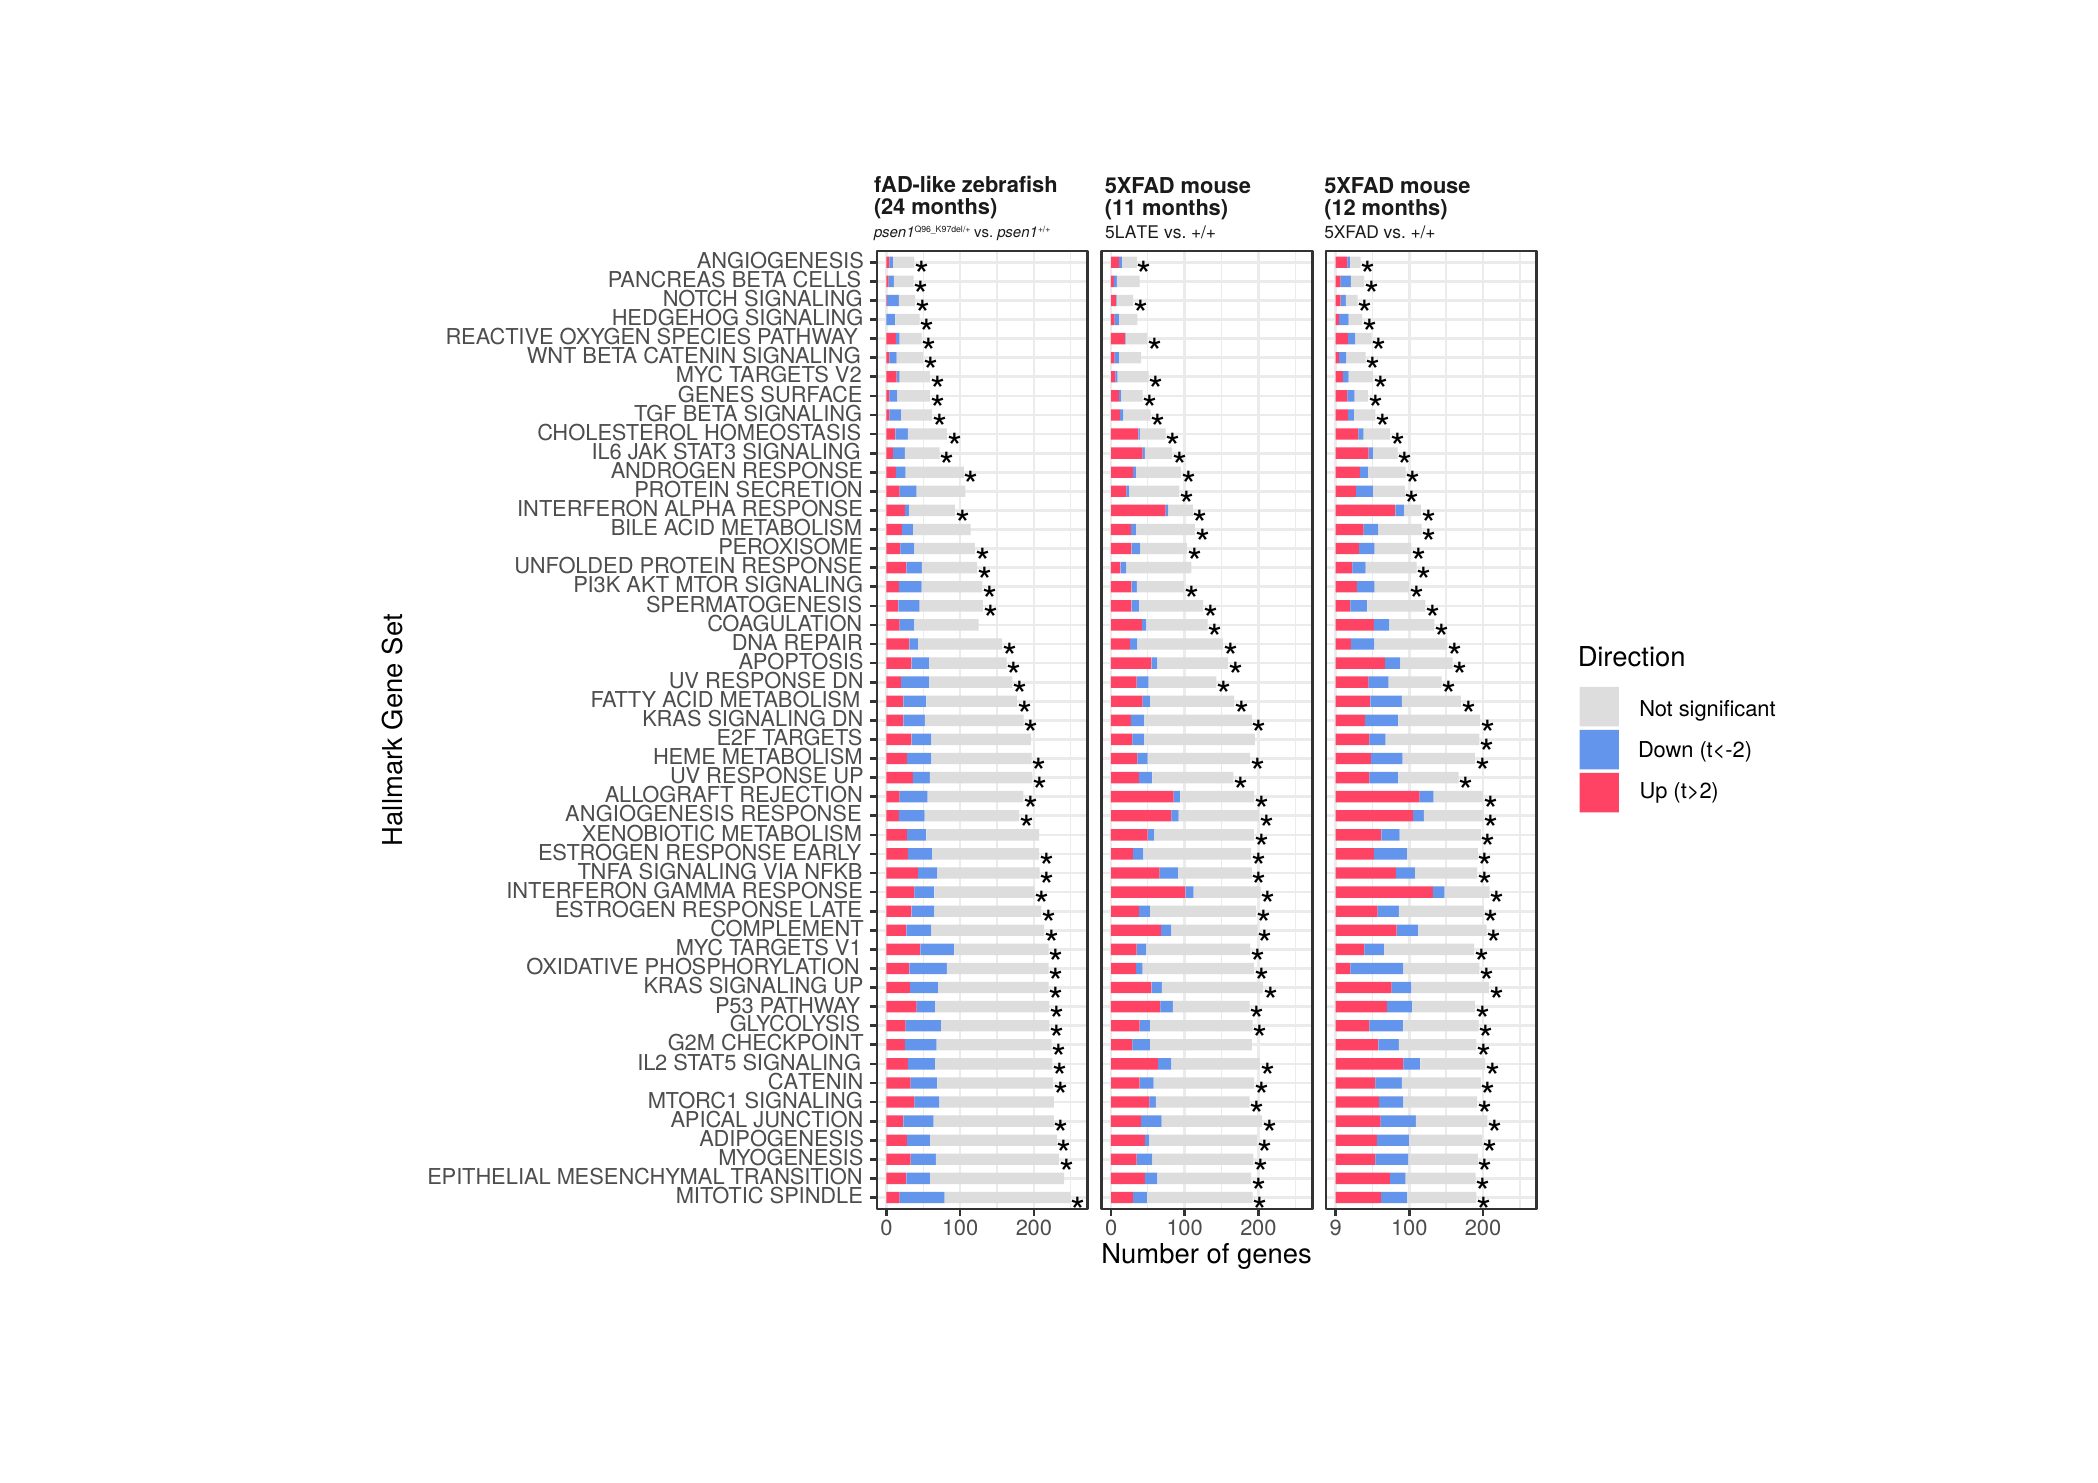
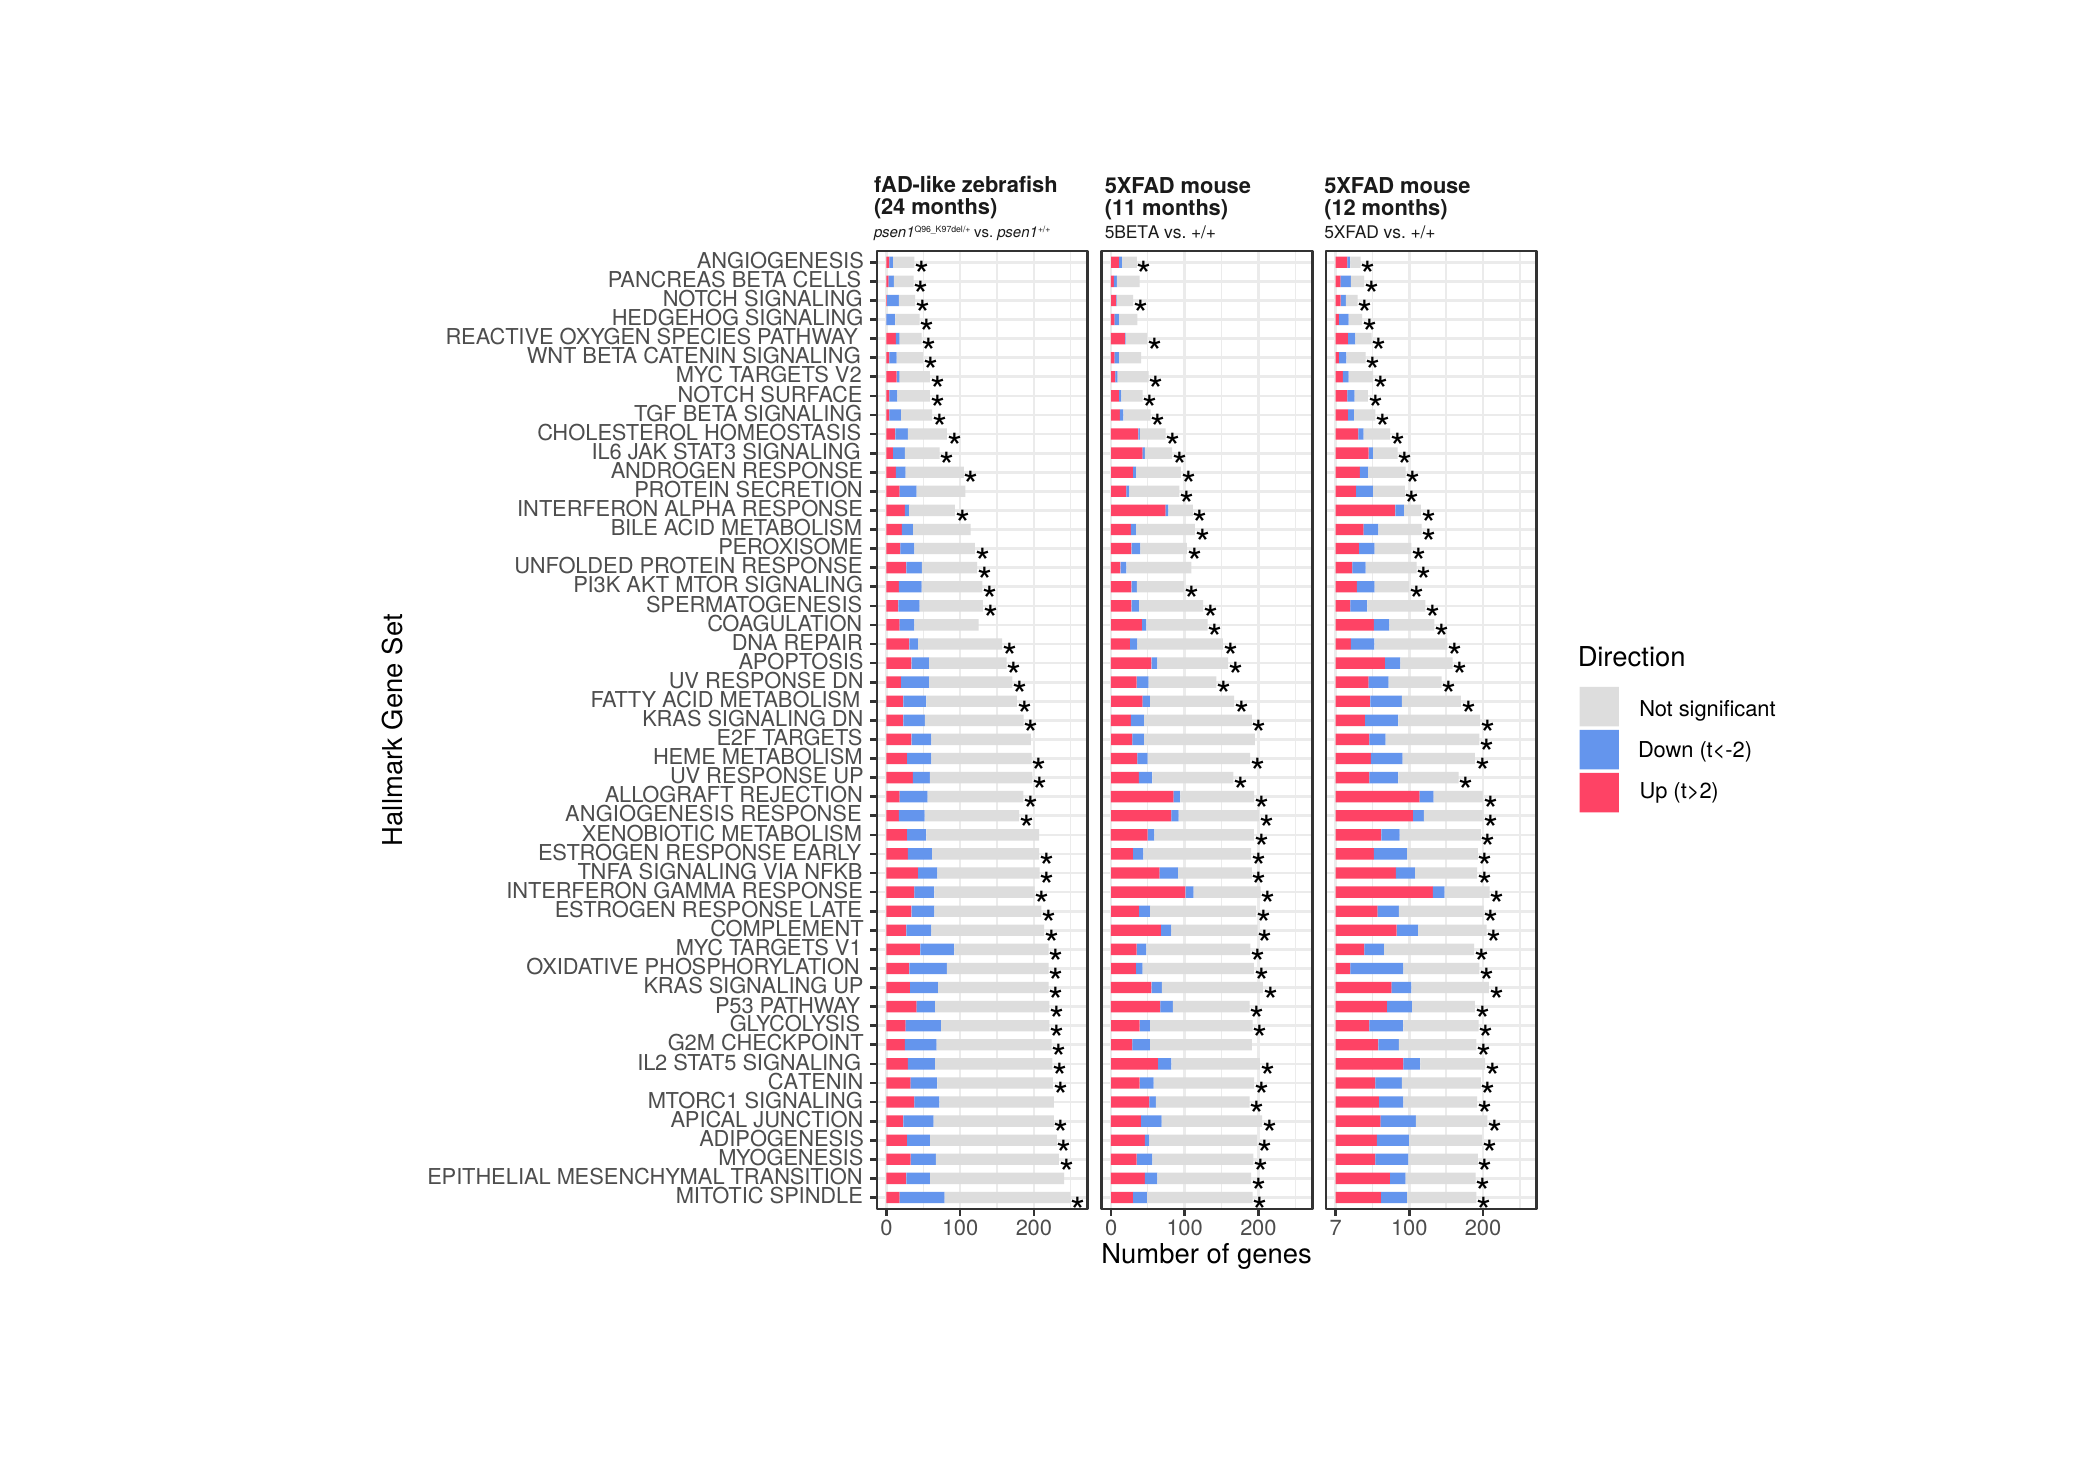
5LATE: 5LATE -> 5BETA
GENES at (716, 395): GENES -> NOTCH
9: 9 -> 7
